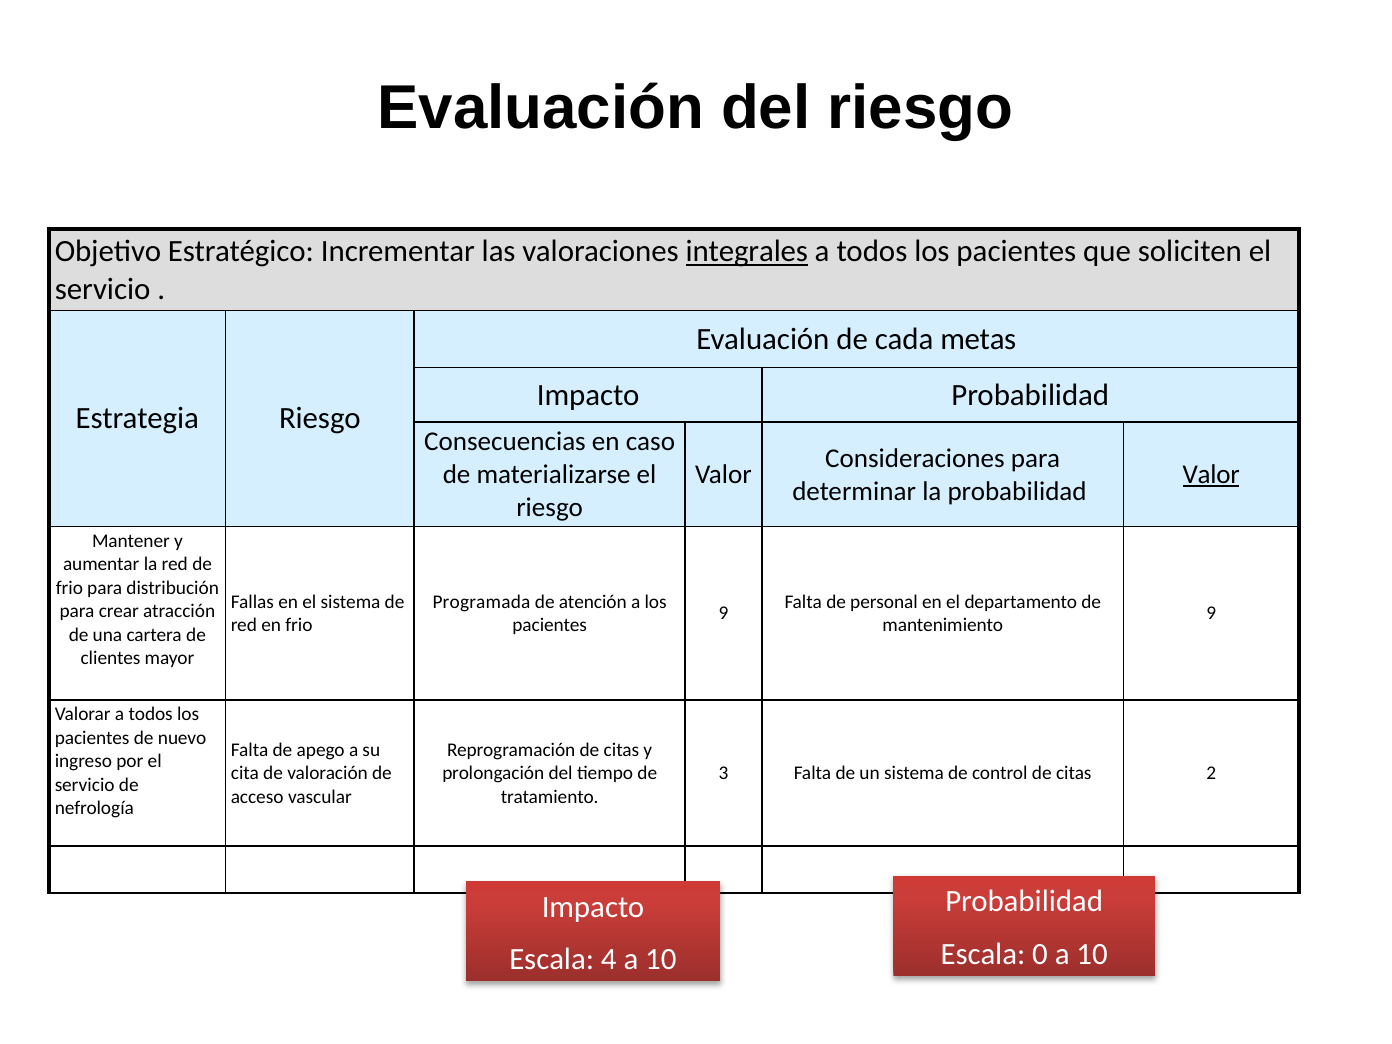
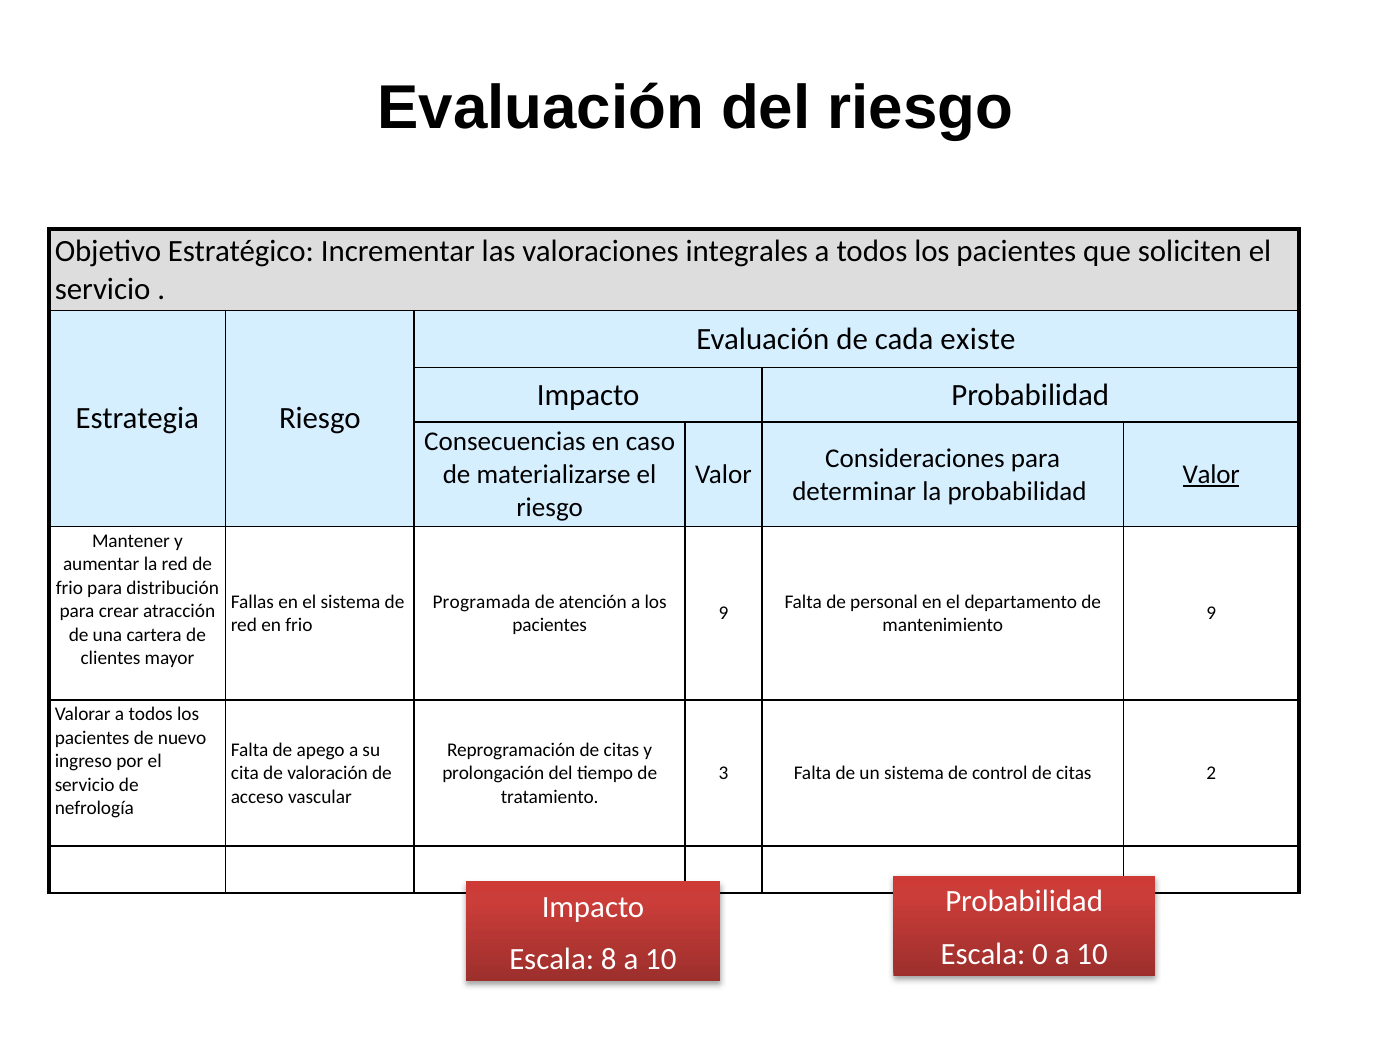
integrales underline: present -> none
metas: metas -> existe
4: 4 -> 8
